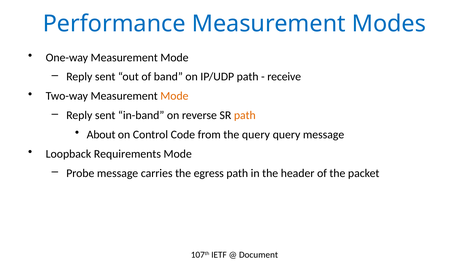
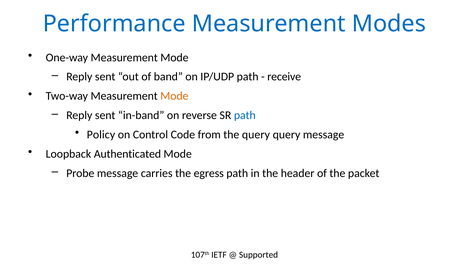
path at (245, 115) colour: orange -> blue
About: About -> Policy
Requirements: Requirements -> Authenticated
Document: Document -> Supported
